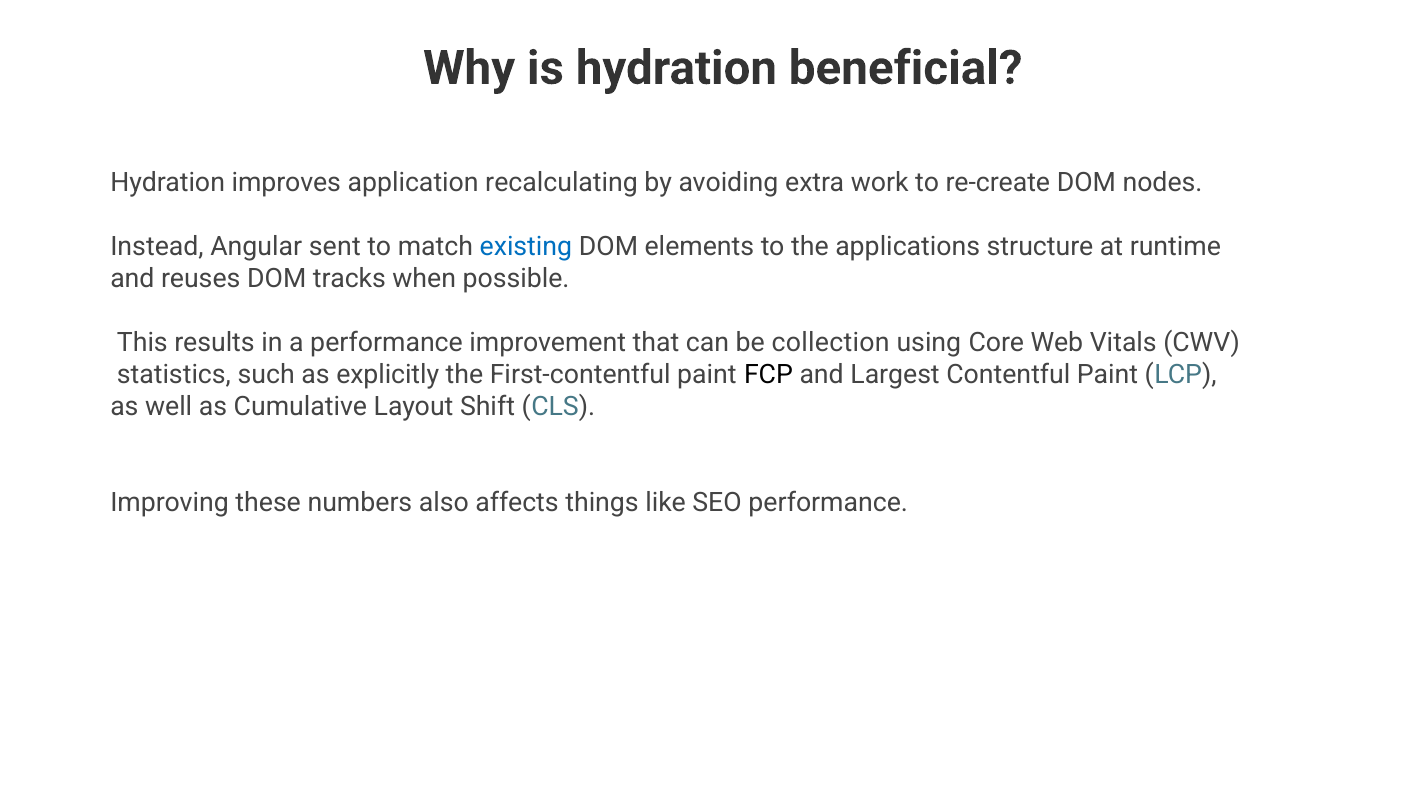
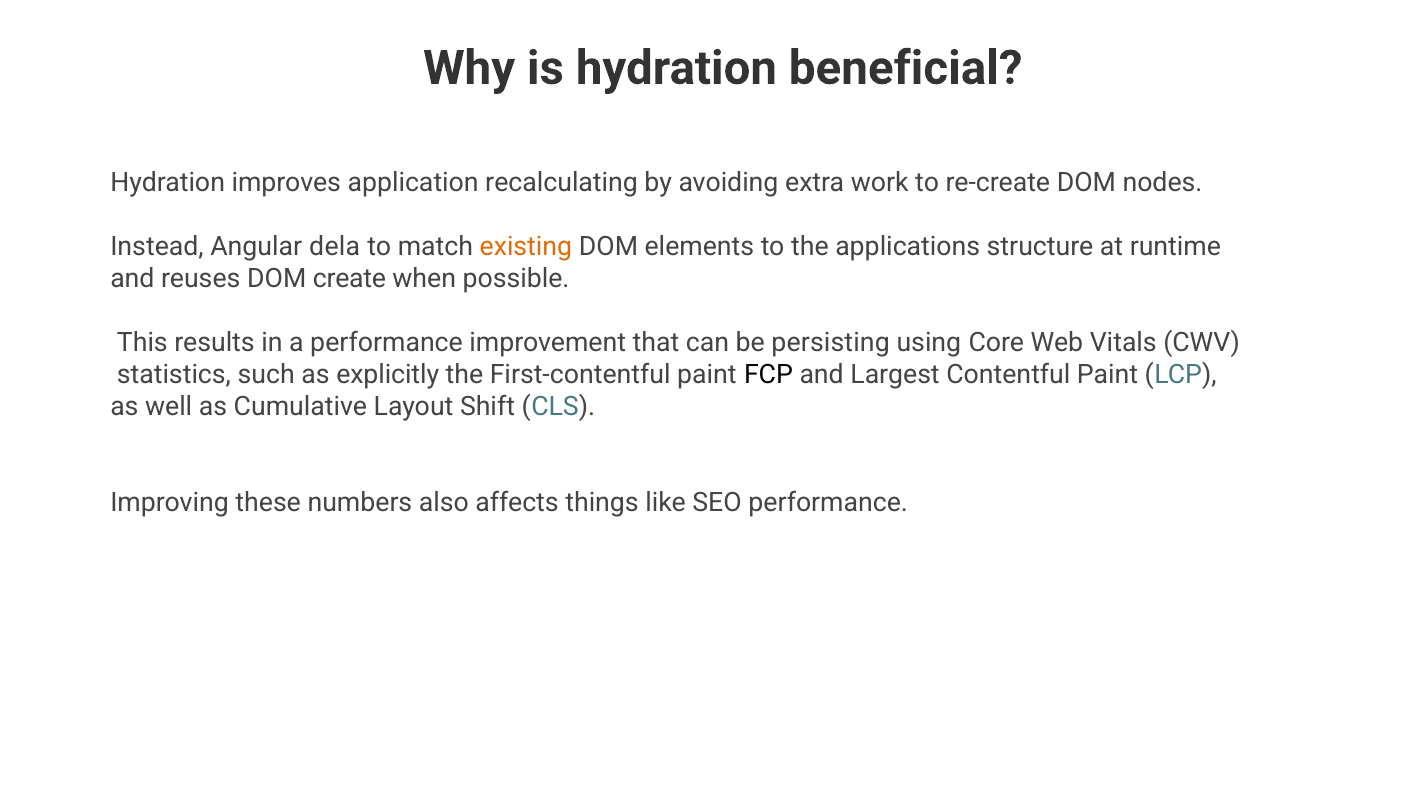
sent: sent -> dela
existing colour: blue -> orange
tracks: tracks -> create
collection: collection -> persisting
